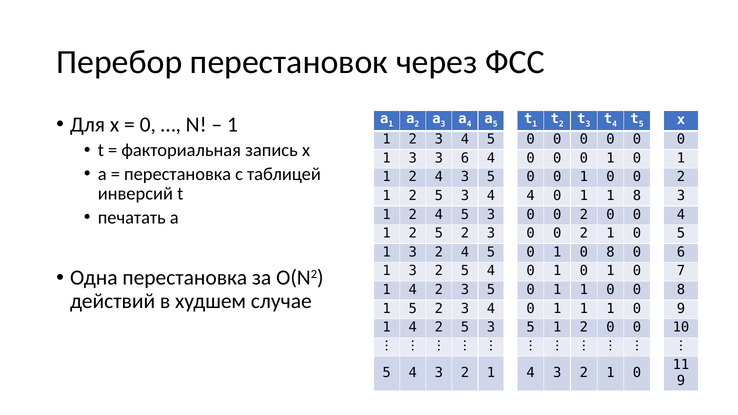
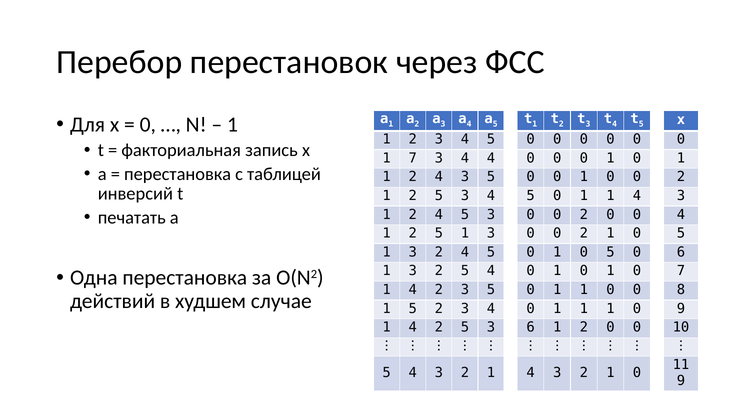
3 at (413, 158): 3 -> 7
6 at (465, 158): 6 -> 4
5 3 4 4: 4 -> 5
1 1 8: 8 -> 4
2 5 2: 2 -> 1
0 1 0 8: 8 -> 5
5 3 5: 5 -> 6
